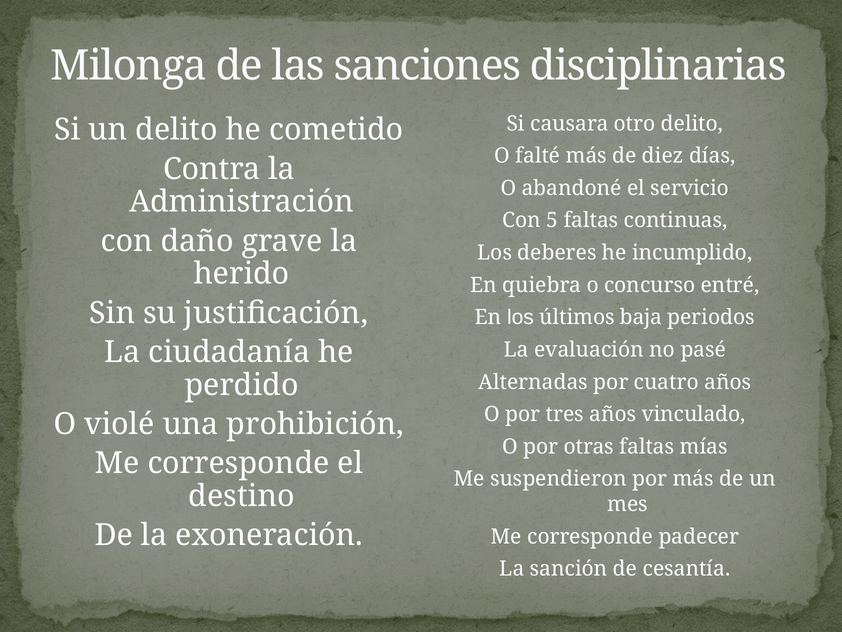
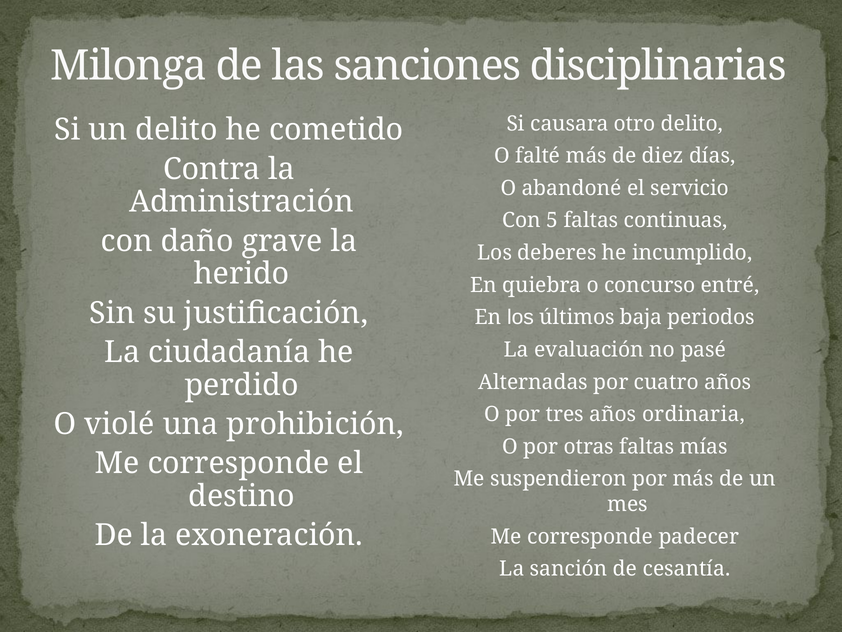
vinculado: vinculado -> ordinaria
